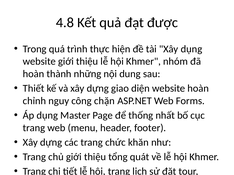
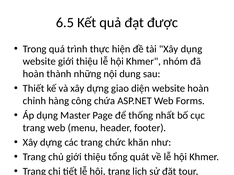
4.8: 4.8 -> 6.5
nguy: nguy -> hàng
chặn: chặn -> chứa
